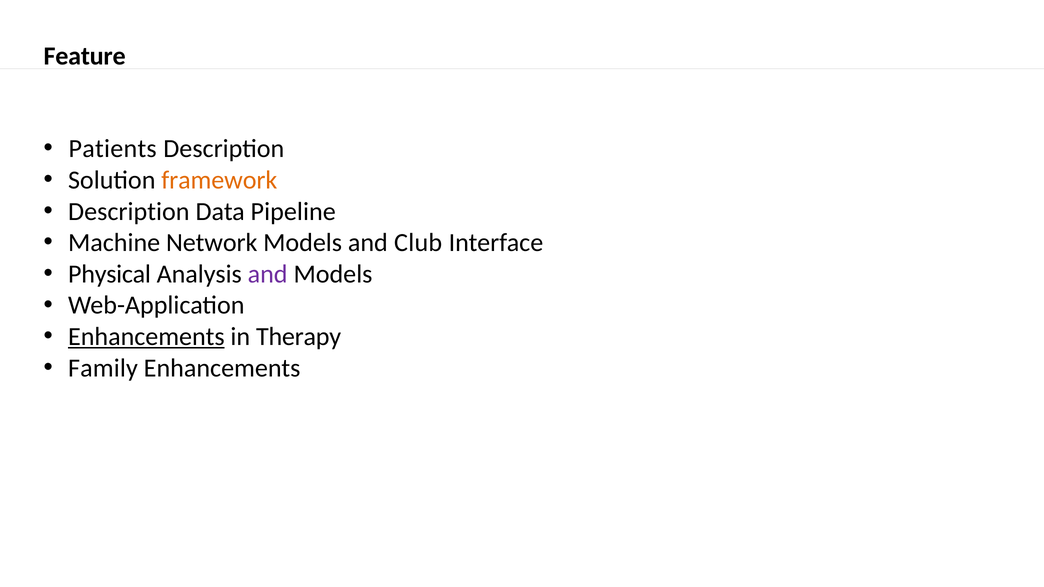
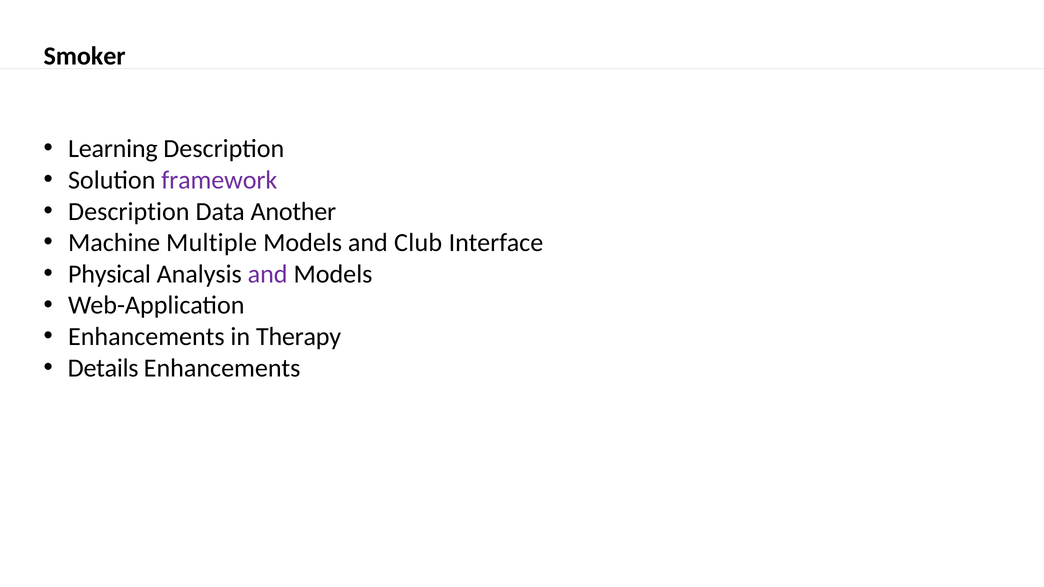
Feature: Feature -> Smoker
Patients: Patients -> Learning
framework colour: orange -> purple
Pipeline: Pipeline -> Another
Network: Network -> Multiple
Enhancements at (146, 337) underline: present -> none
Family: Family -> Details
